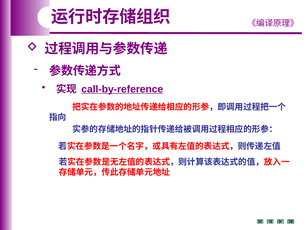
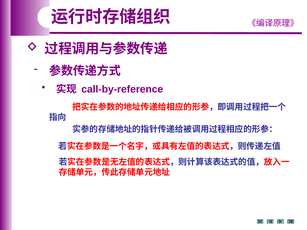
call-by-reference underline: present -> none
